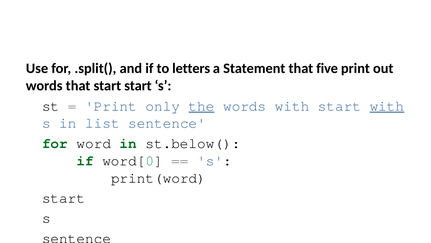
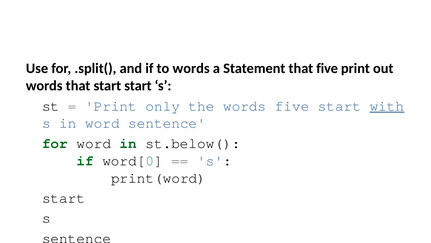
to letters: letters -> words
the underline: present -> none
words with: with -> five
in list: list -> word
